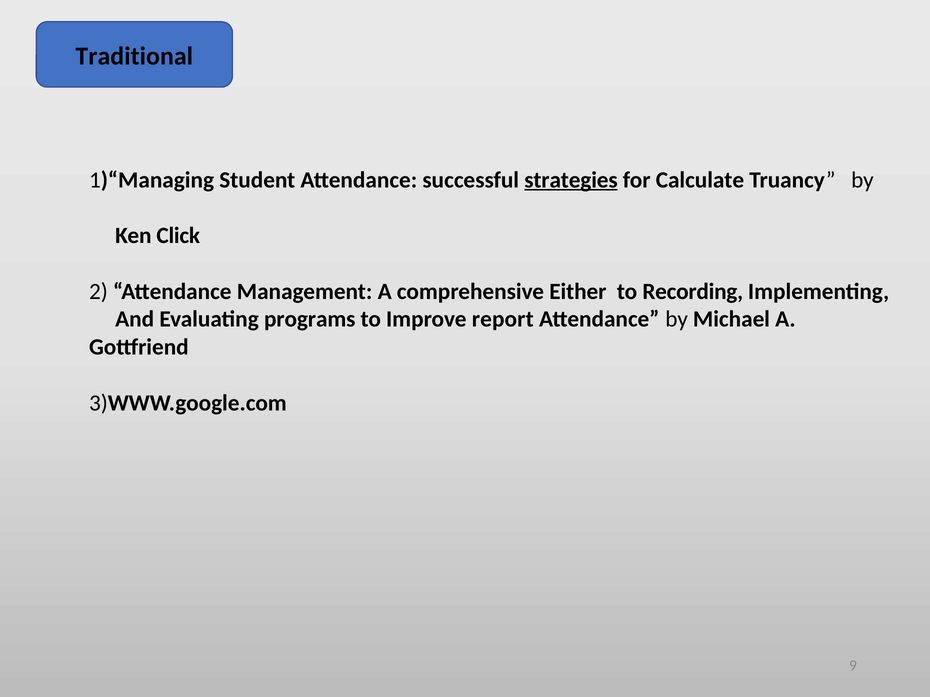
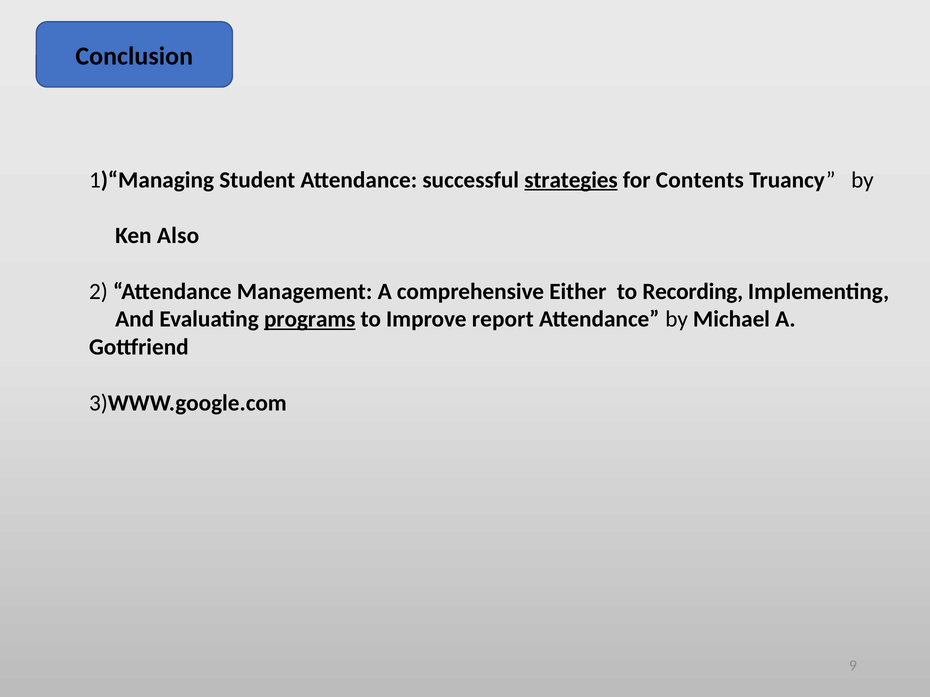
Traditional: Traditional -> Conclusion
Calculate: Calculate -> Contents
Click: Click -> Also
programs underline: none -> present
